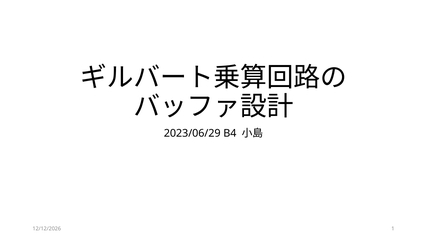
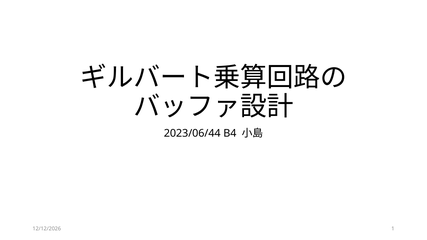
2023/06/29: 2023/06/29 -> 2023/06/44
